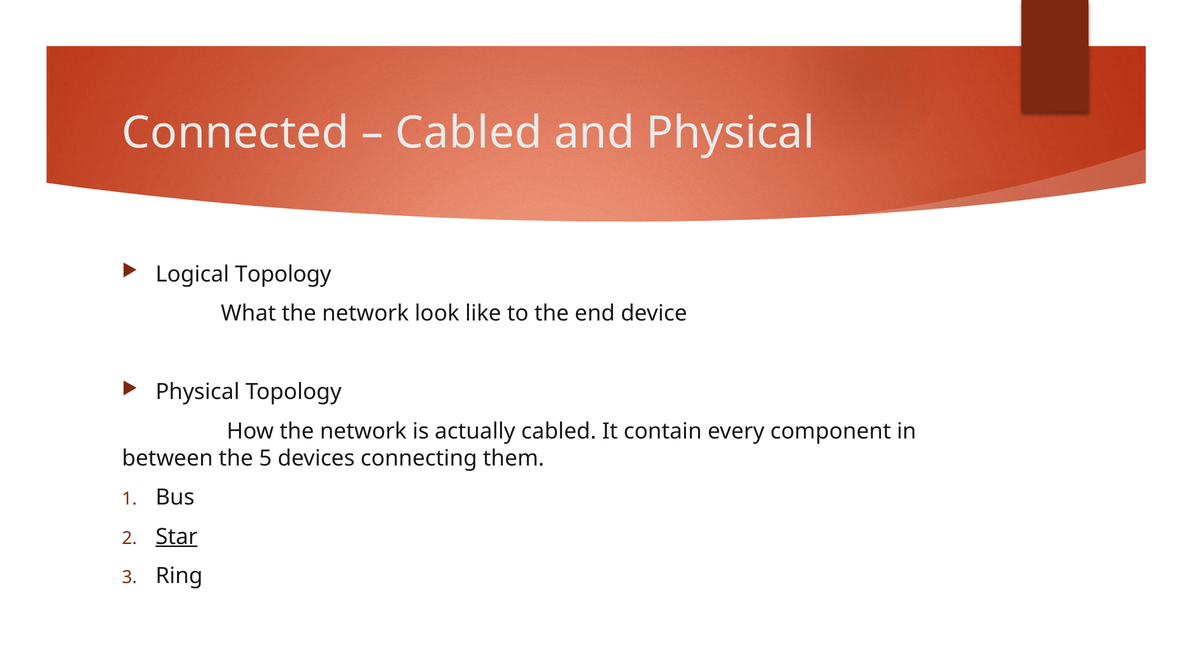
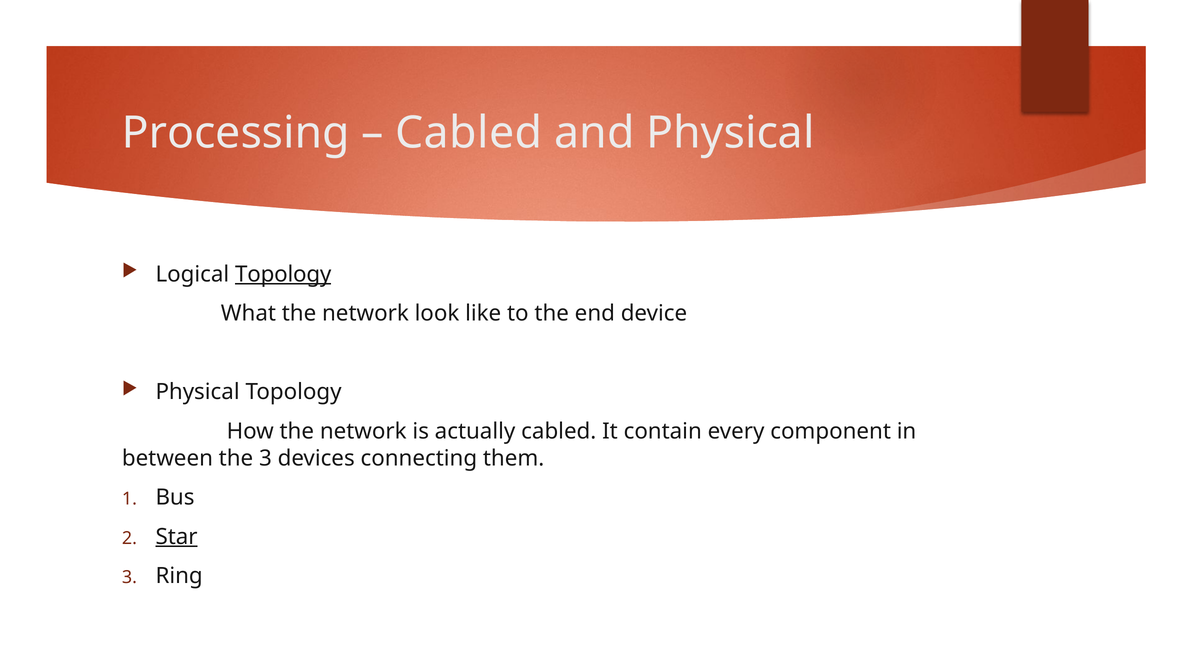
Connected: Connected -> Processing
Topology at (283, 274) underline: none -> present
the 5: 5 -> 3
